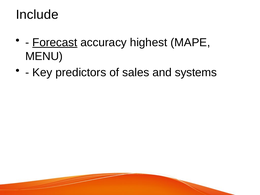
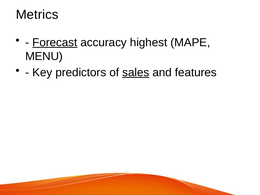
Include: Include -> Metrics
sales underline: none -> present
systems: systems -> features
